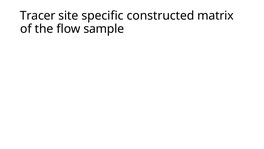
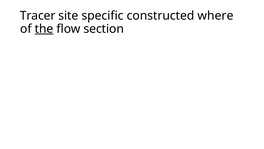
matrix: matrix -> where
the underline: none -> present
sample: sample -> section
